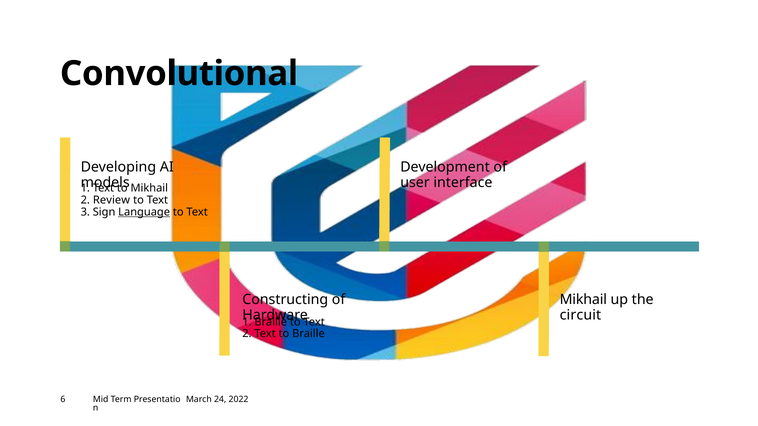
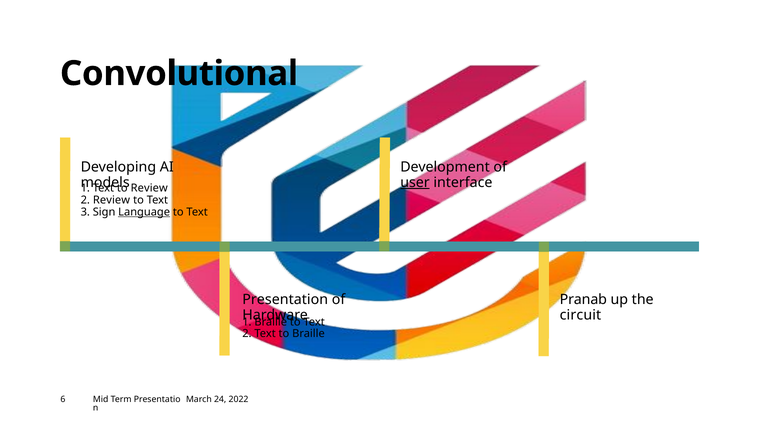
user underline: none -> present
Mikhail at (149, 188): Mikhail -> Review
Constructing: Constructing -> Presentation
Mikhail at (583, 300): Mikhail -> Pranab
